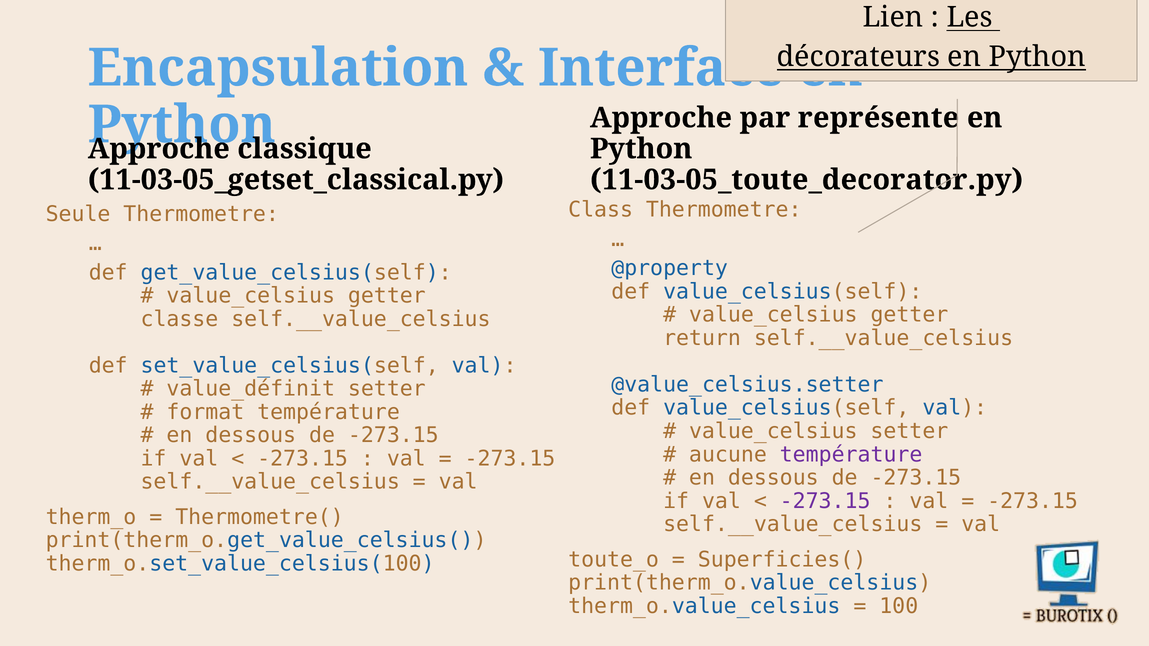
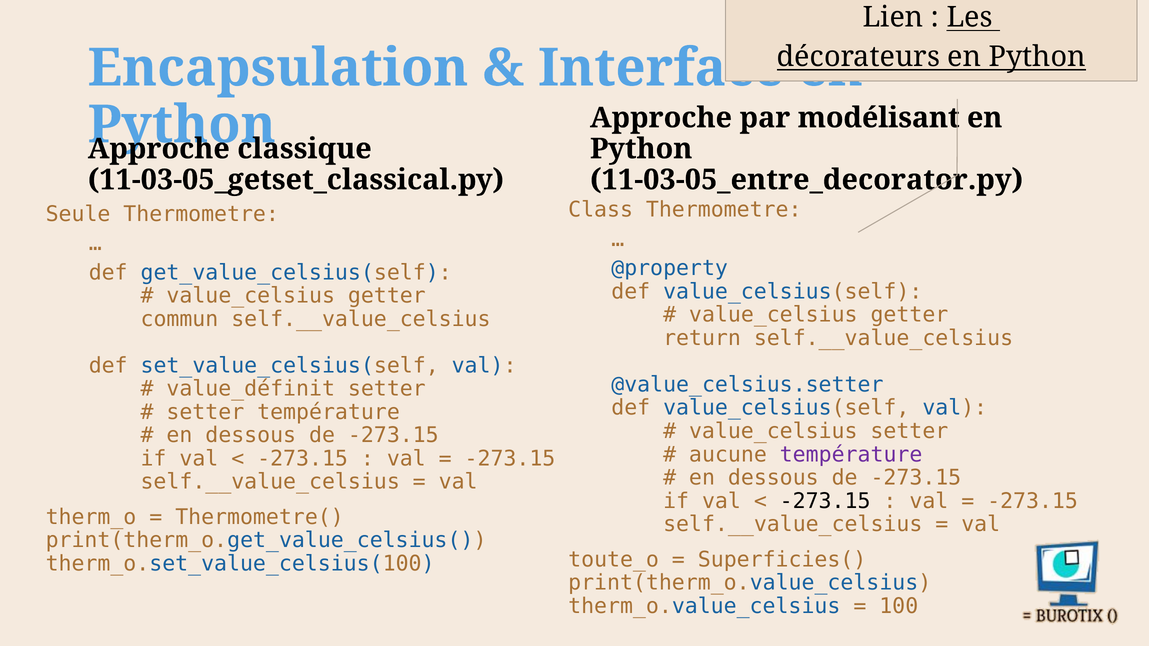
représente: représente -> modélisant
11-03-05_toute_decorator.py: 11-03-05_toute_decorator.py -> 11-03-05_entre_decorator.py
classe: classe -> commun
format at (205, 412): format -> setter
-273.15 at (825, 501) colour: purple -> black
